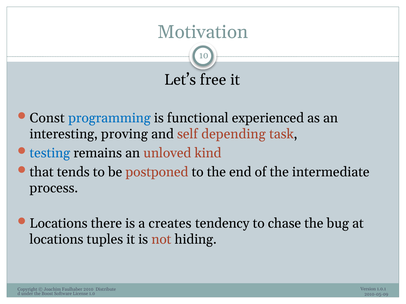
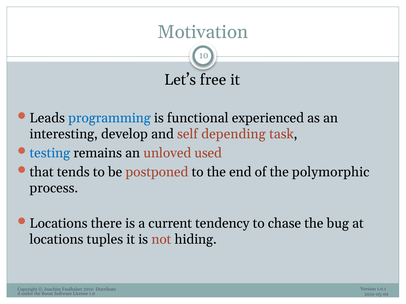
Const: Const -> Leads
proving: proving -> develop
kind: kind -> used
intermediate: intermediate -> polymorphic
creates: creates -> current
